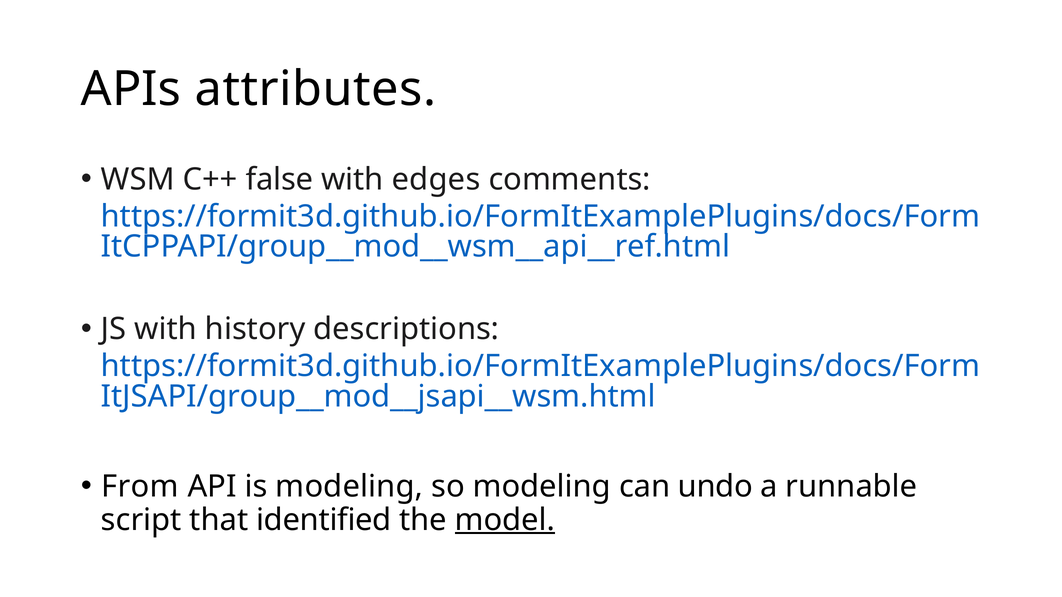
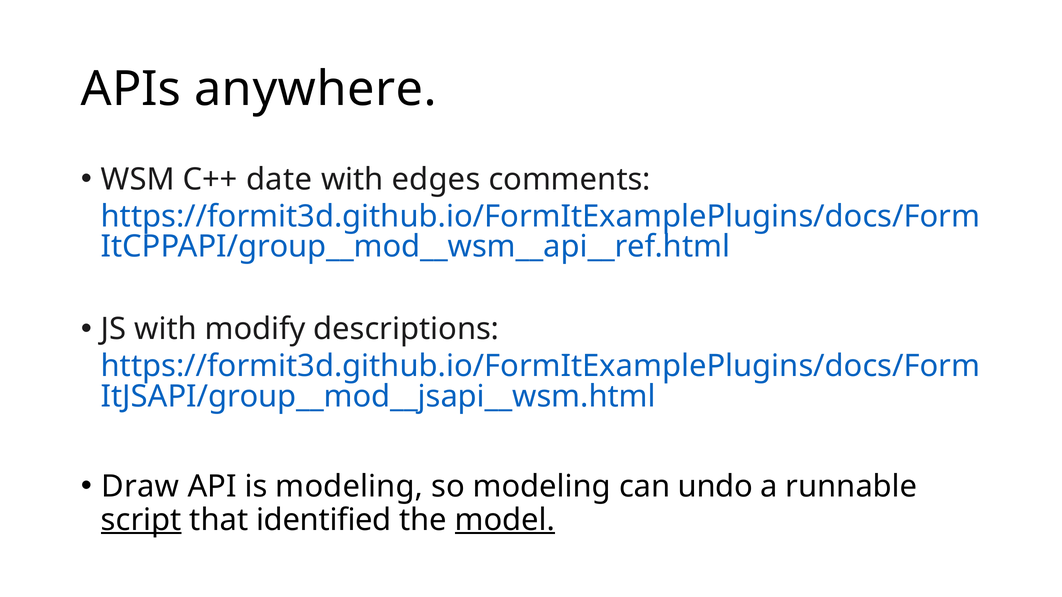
attributes: attributes -> anywhere
false: false -> date
history: history -> modify
From: From -> Draw
script underline: none -> present
